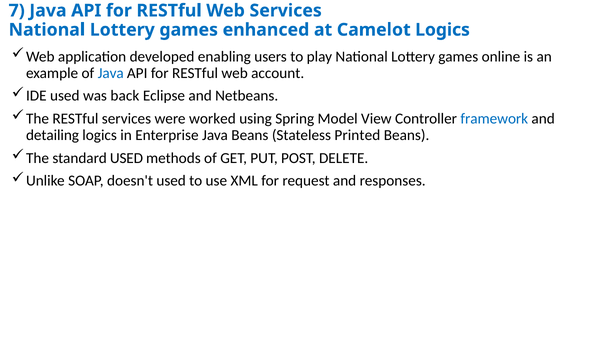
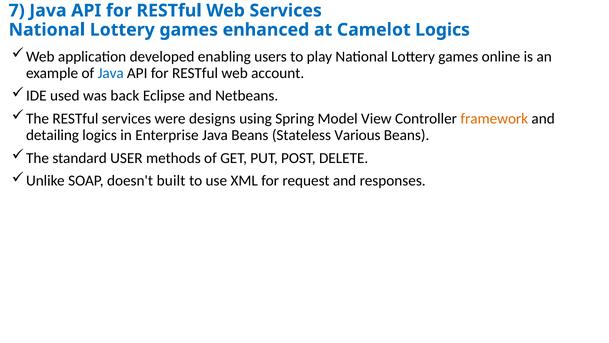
worked: worked -> designs
framework colour: blue -> orange
Printed: Printed -> Various
standard USED: USED -> USER
doesn't used: used -> built
